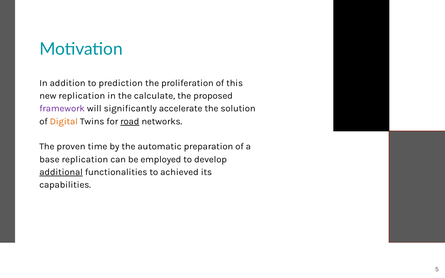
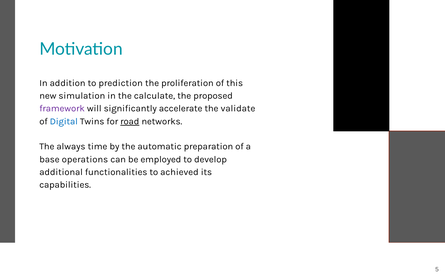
new replication: replication -> simulation
solution: solution -> validate
Digital colour: orange -> blue
proven: proven -> always
base replication: replication -> operations
additional underline: present -> none
